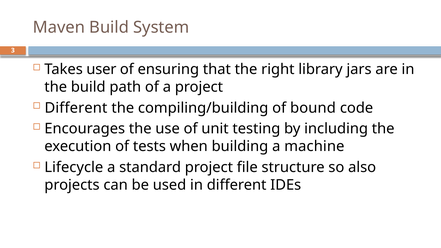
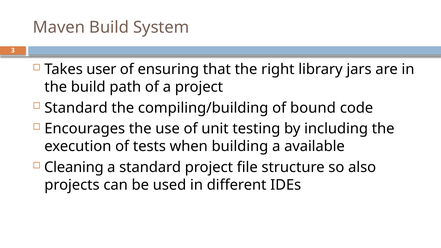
Different at (76, 108): Different -> Standard
machine: machine -> available
Lifecycle: Lifecycle -> Cleaning
